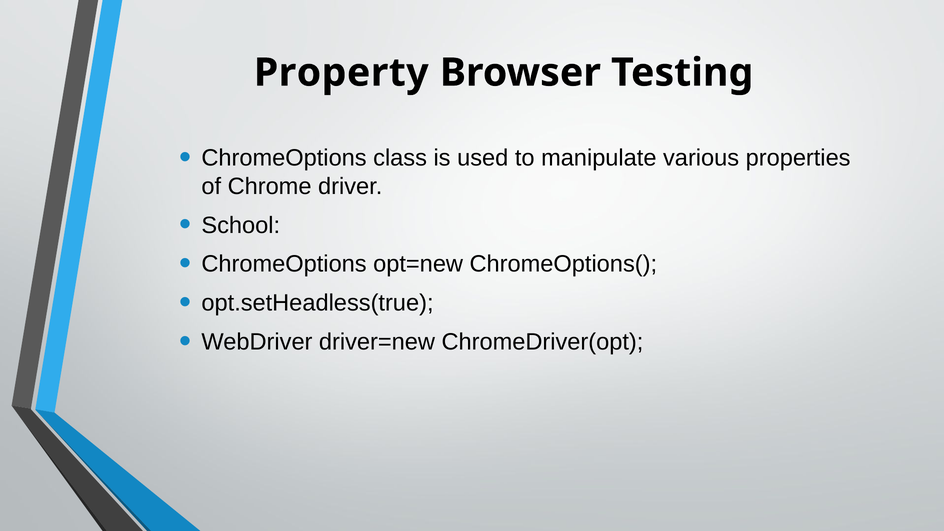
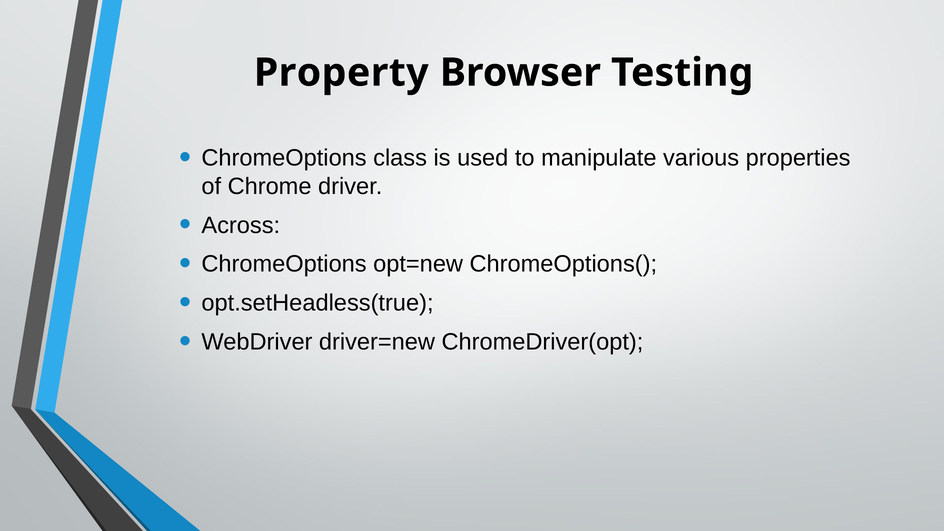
School: School -> Across
